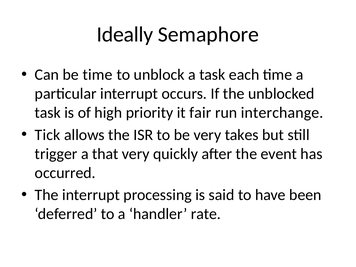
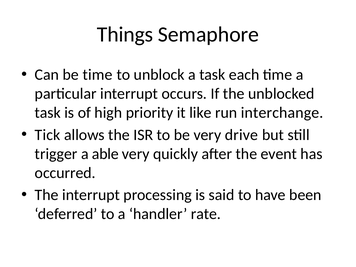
Ideally: Ideally -> Things
fair: fair -> like
takes: takes -> drive
that: that -> able
